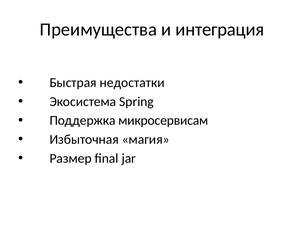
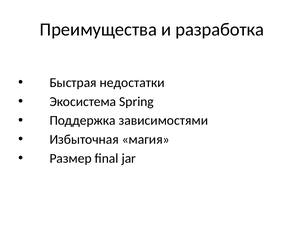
интеграция: интеграция -> разработка
микросервисам: микросервисам -> зависимостями
